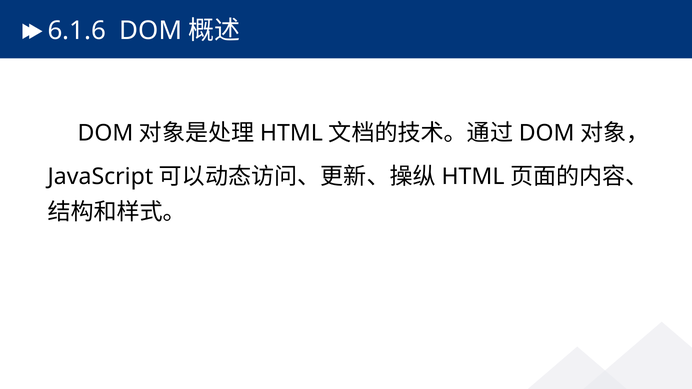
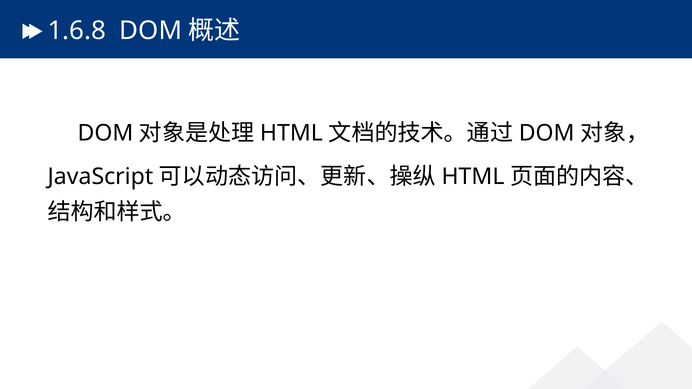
6.1.6: 6.1.6 -> 1.6.8
